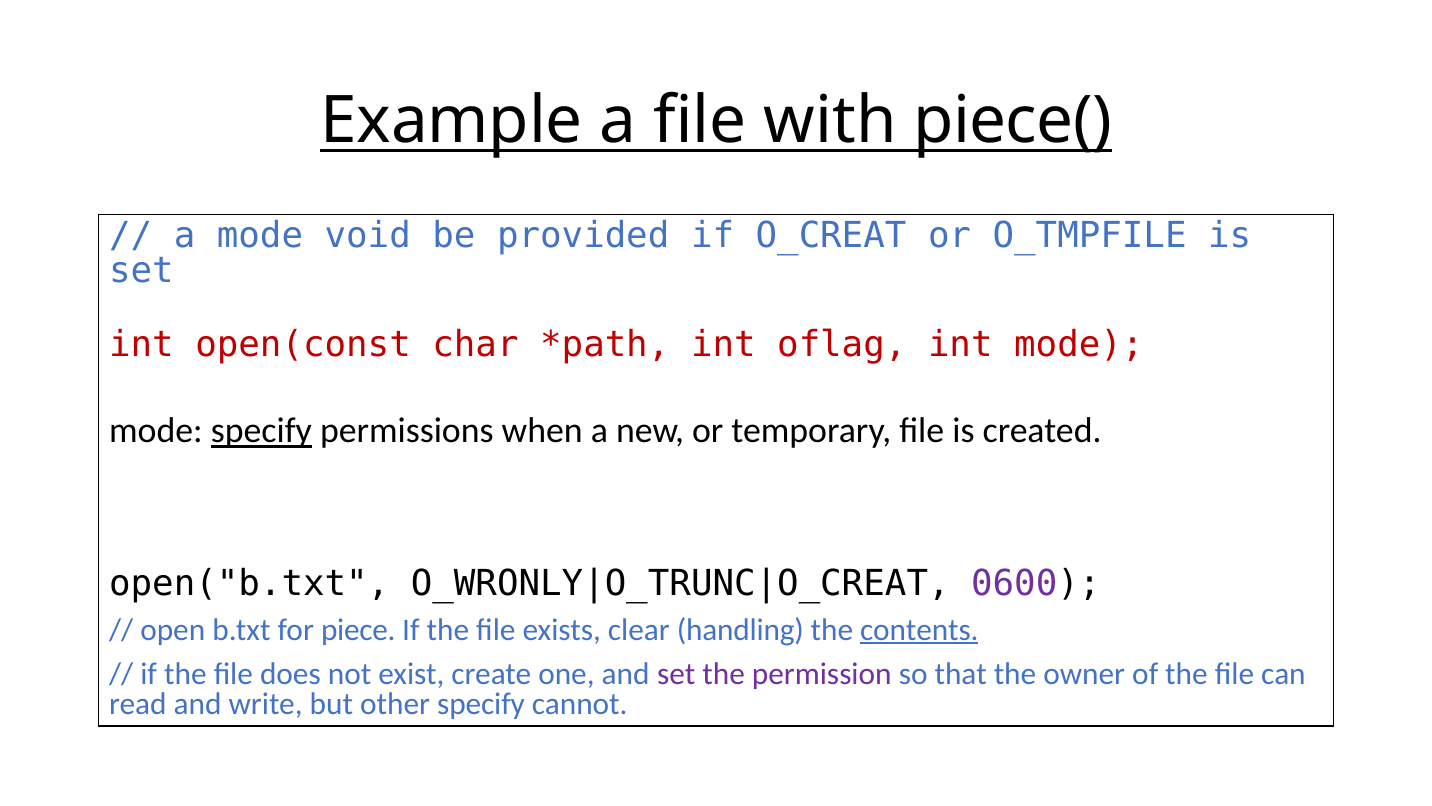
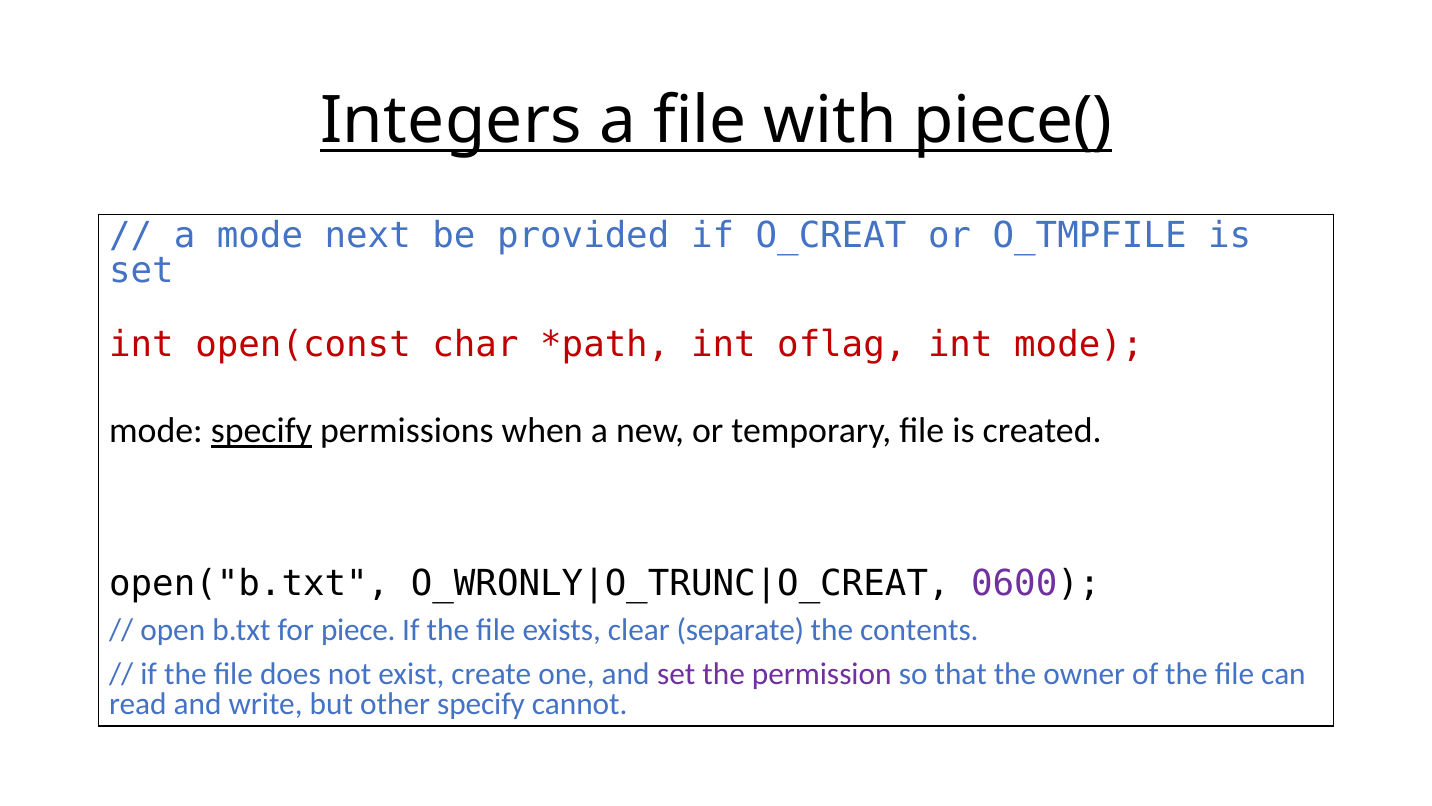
Example: Example -> Integers
void: void -> next
handling: handling -> separate
contents underline: present -> none
